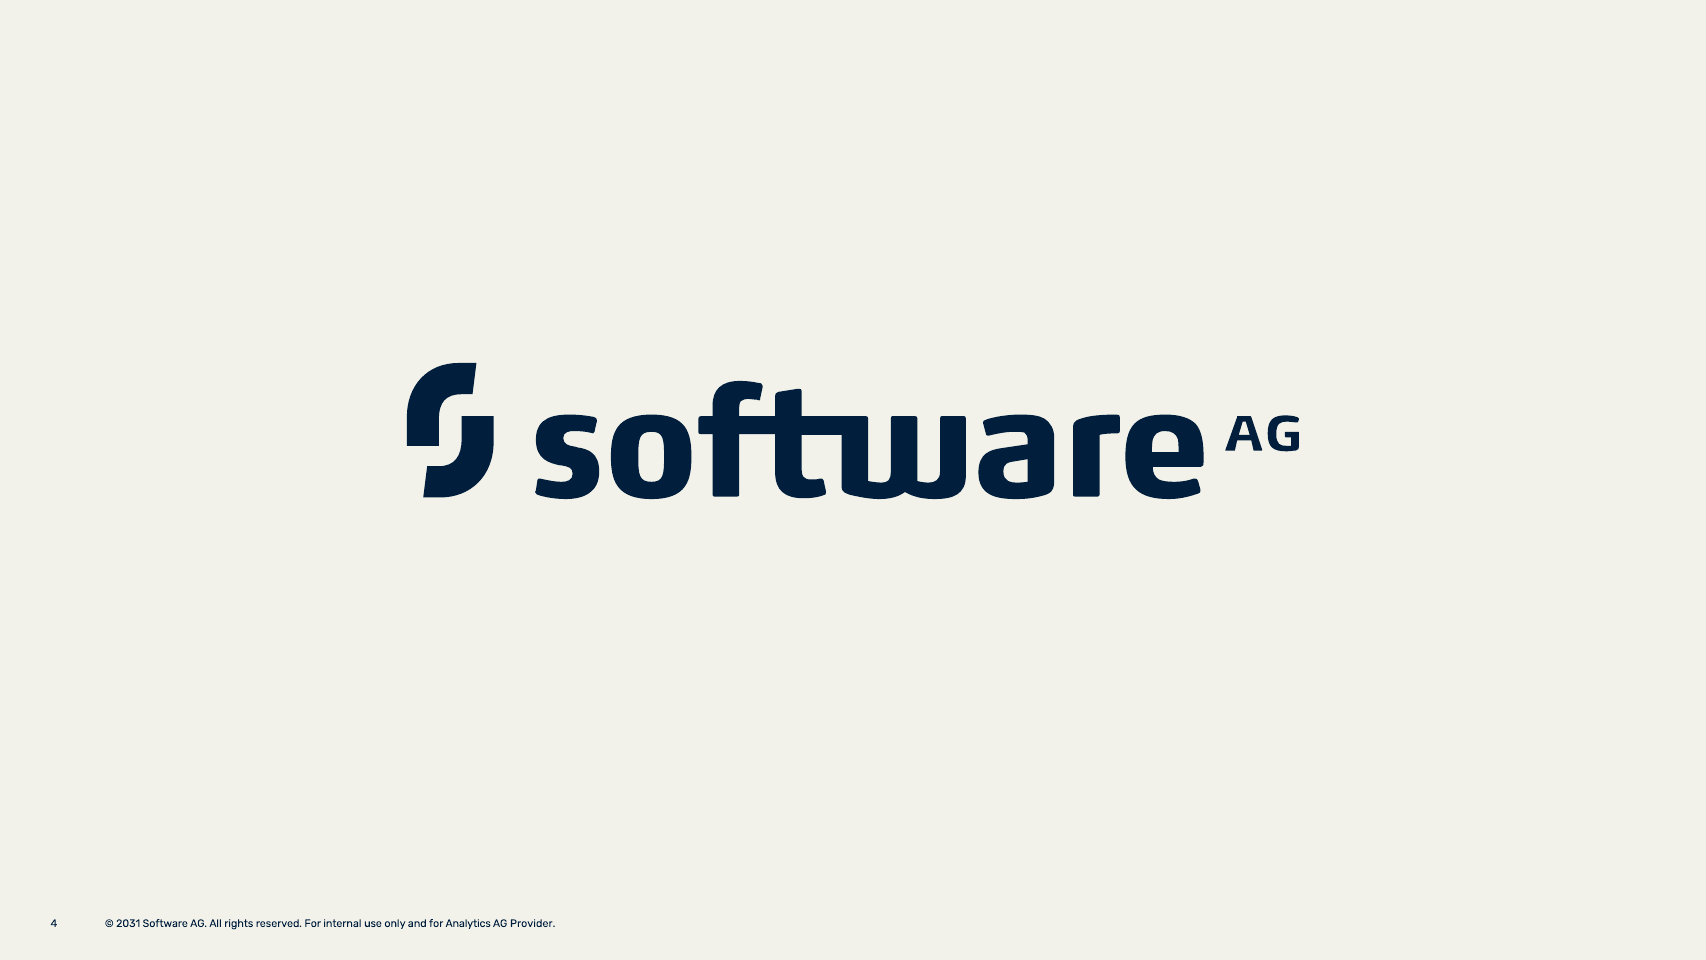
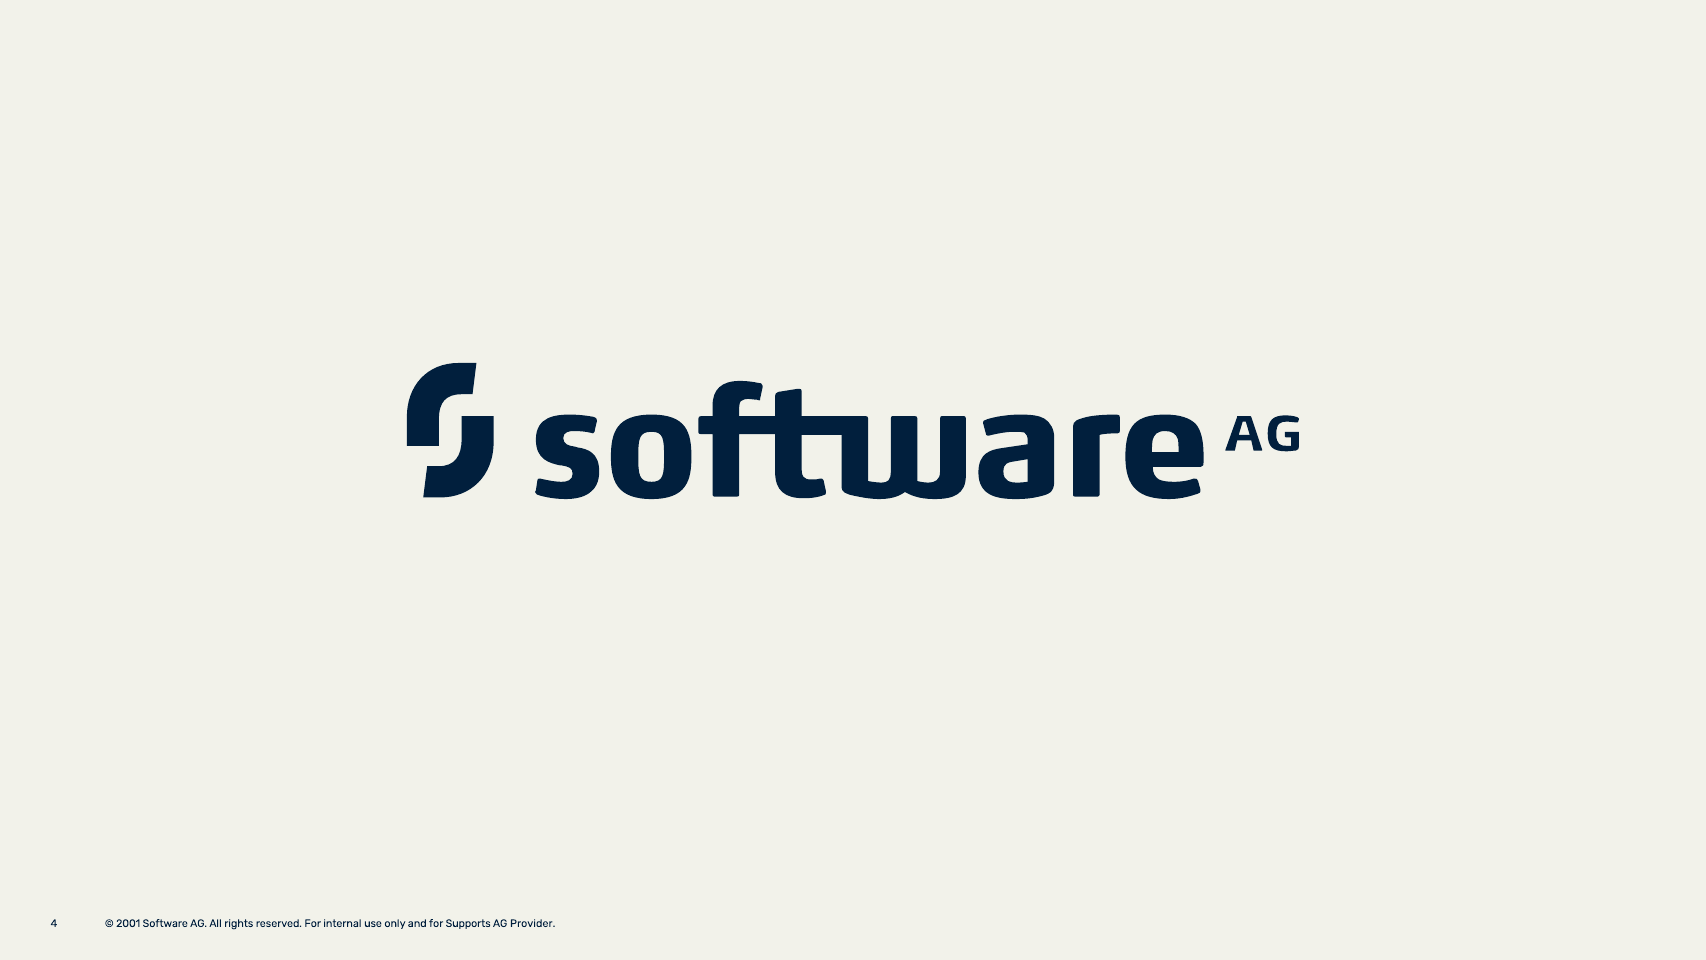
2031: 2031 -> 2001
Analytics: Analytics -> Supports
